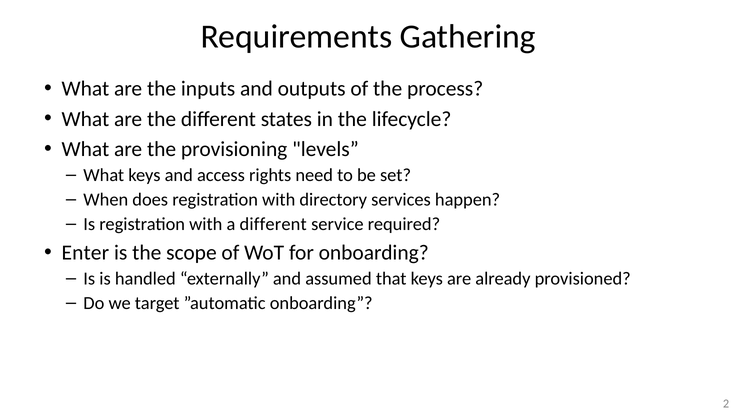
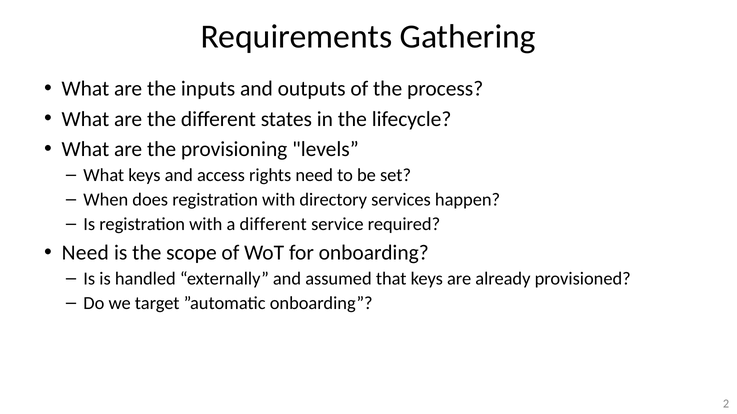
Enter at (85, 253): Enter -> Need
